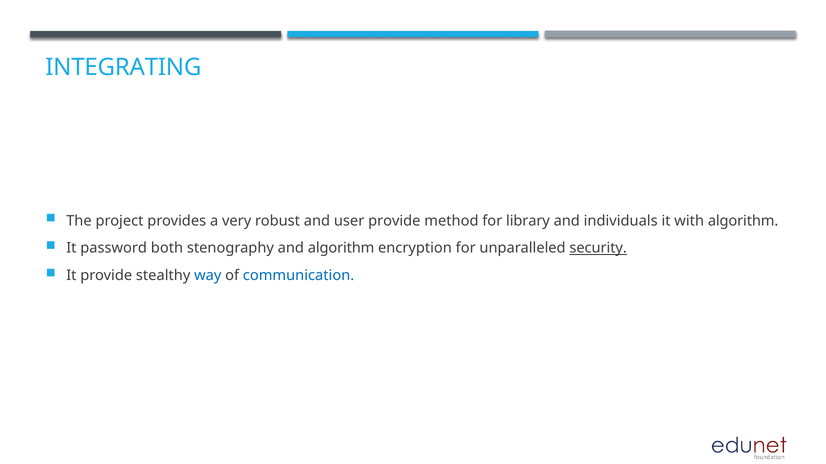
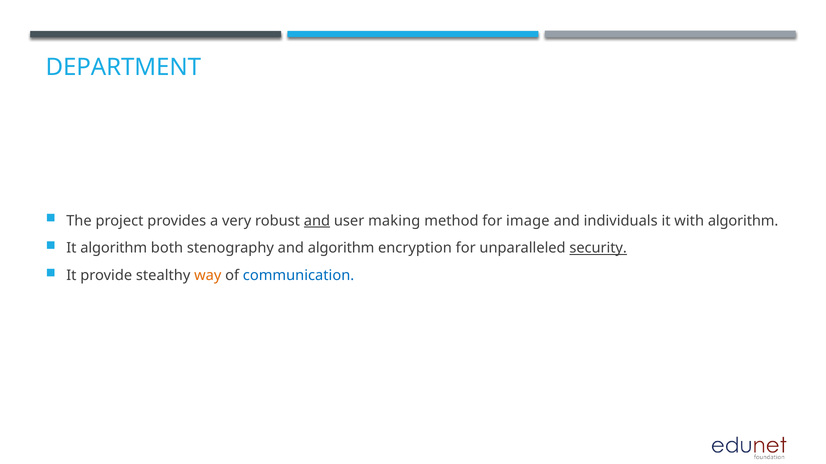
INTEGRATING: INTEGRATING -> DEPARTMENT
and at (317, 221) underline: none -> present
user provide: provide -> making
library: library -> image
It password: password -> algorithm
way colour: blue -> orange
